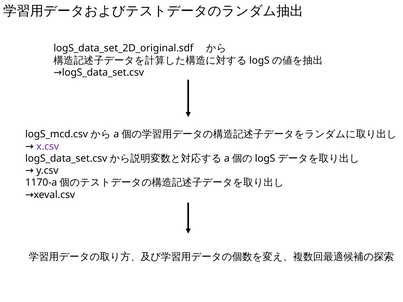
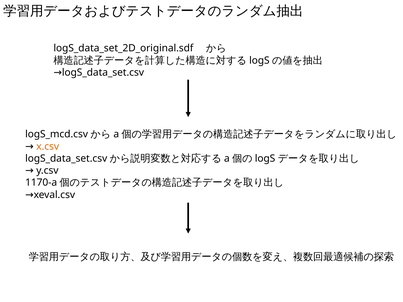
x.csv colour: purple -> orange
